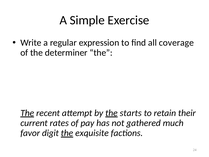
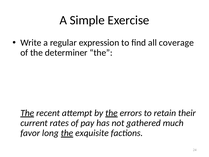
starts: starts -> errors
digit: digit -> long
